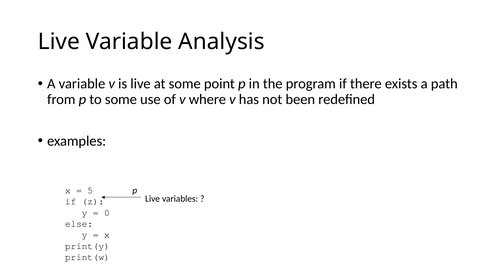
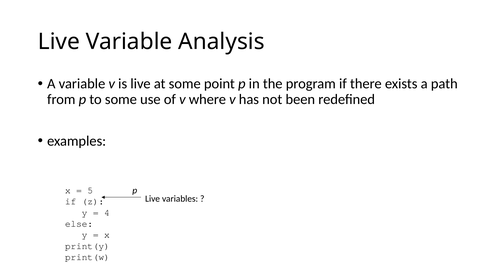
0: 0 -> 4
